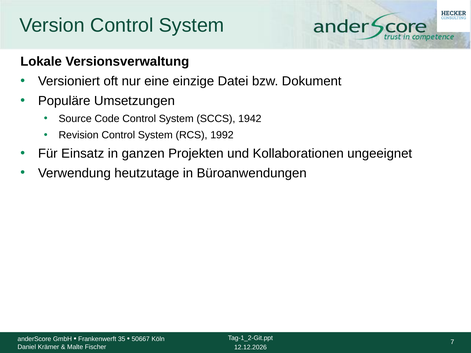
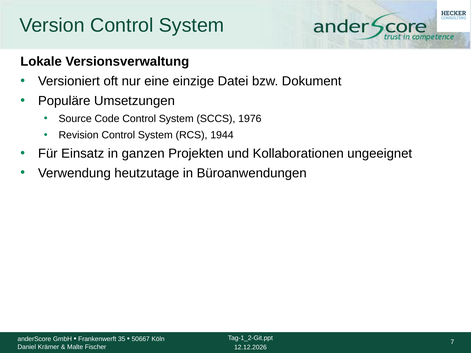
1942: 1942 -> 1976
1992: 1992 -> 1944
